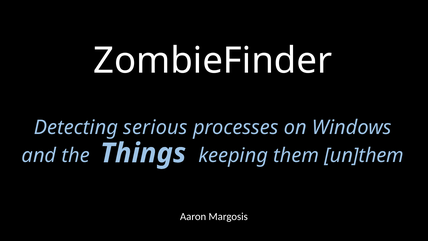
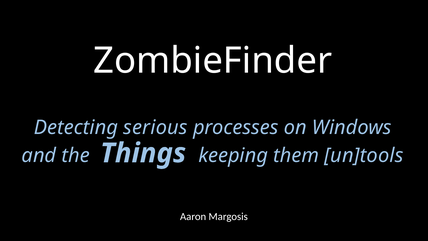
un]them: un]them -> un]tools
